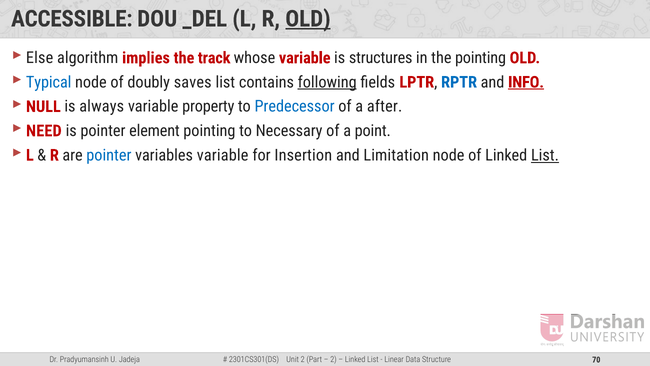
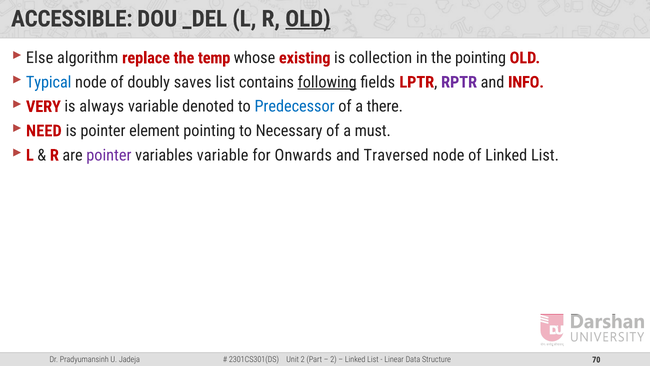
implies: implies -> replace
track: track -> temp
whose variable: variable -> existing
structures: structures -> collection
RPTR colour: blue -> purple
INFO underline: present -> none
NULL: NULL -> VERY
property: property -> denoted
after: after -> there
point: point -> must
pointer at (109, 155) colour: blue -> purple
Insertion: Insertion -> Onwards
Limitation: Limitation -> Traversed
List at (545, 155) underline: present -> none
